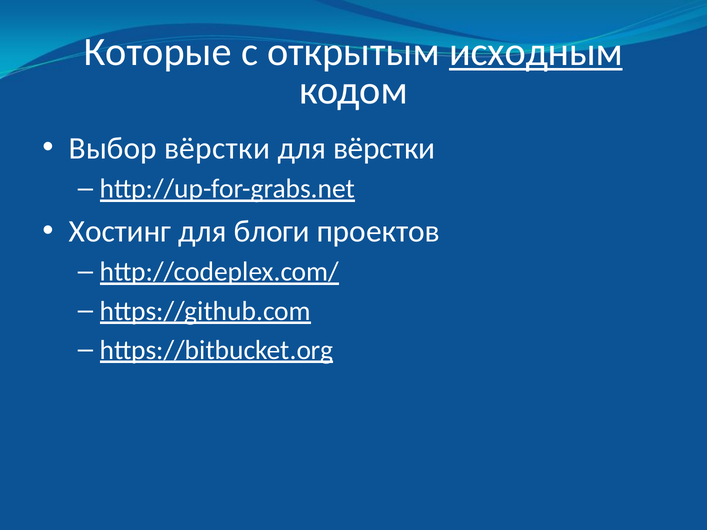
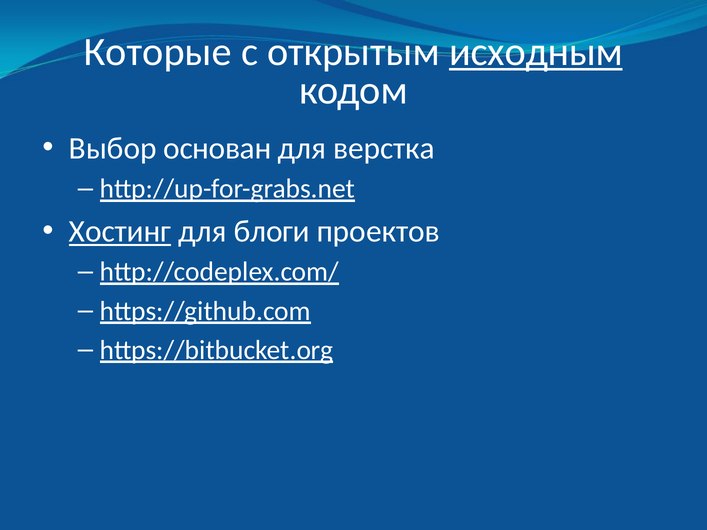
Выбор вёрстки: вёрстки -> основан
для вёрстки: вёрстки -> верстка
Хостинг underline: none -> present
